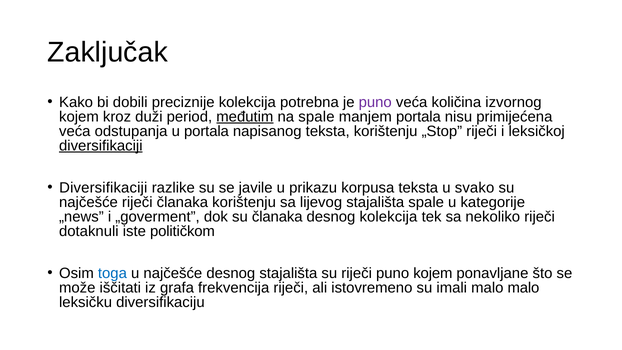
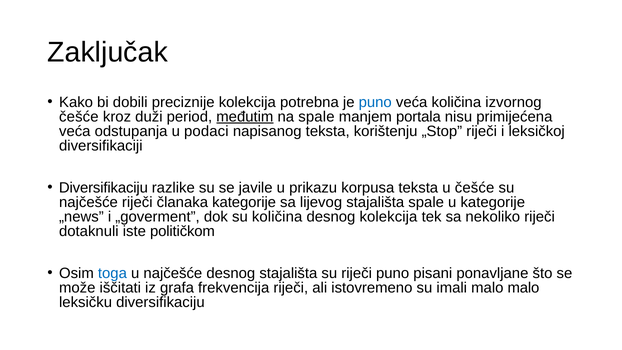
puno at (375, 102) colour: purple -> blue
kojem at (79, 117): kojem -> češće
u portala: portala -> podaci
diversifikaciji at (101, 146) underline: present -> none
Diversifikaciji at (103, 188): Diversifikaciji -> Diversifikaciju
u svako: svako -> češće
članaka korištenju: korištenju -> kategorije
su članaka: članaka -> količina
puno kojem: kojem -> pisani
